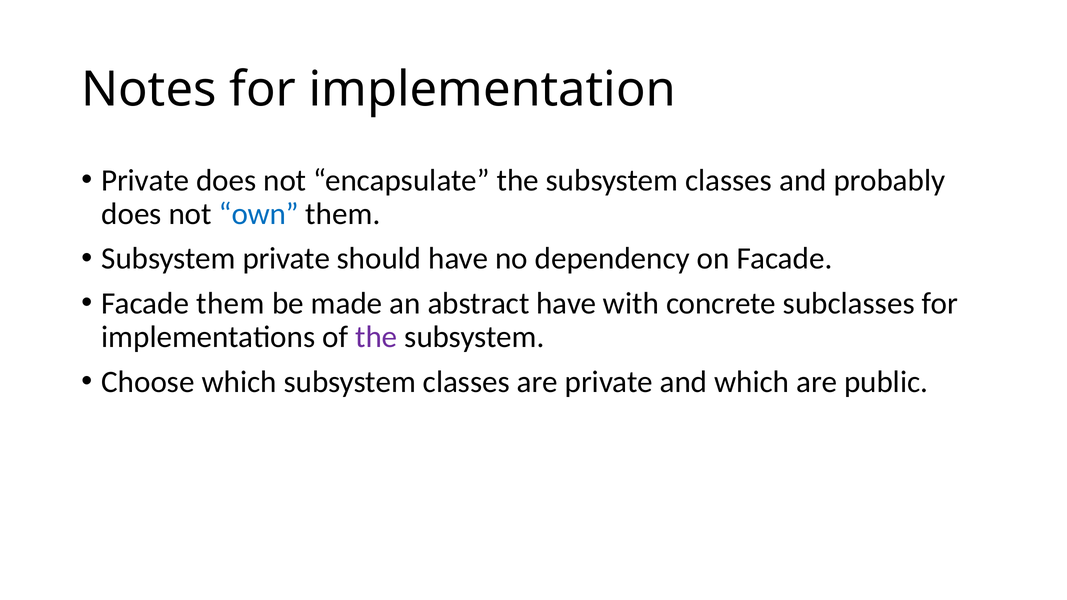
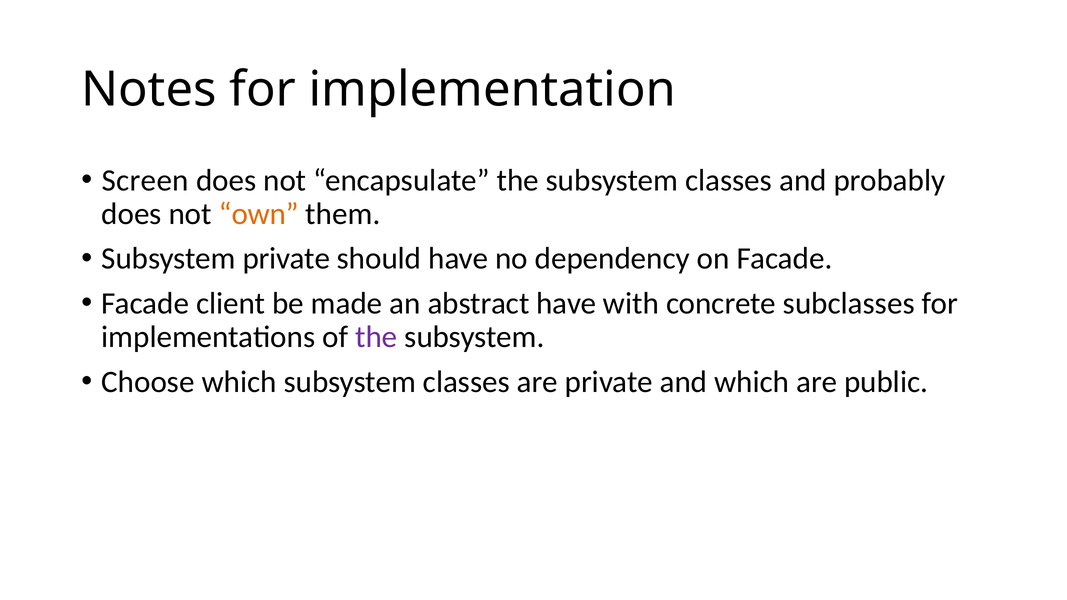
Private at (145, 180): Private -> Screen
own colour: blue -> orange
Facade them: them -> client
